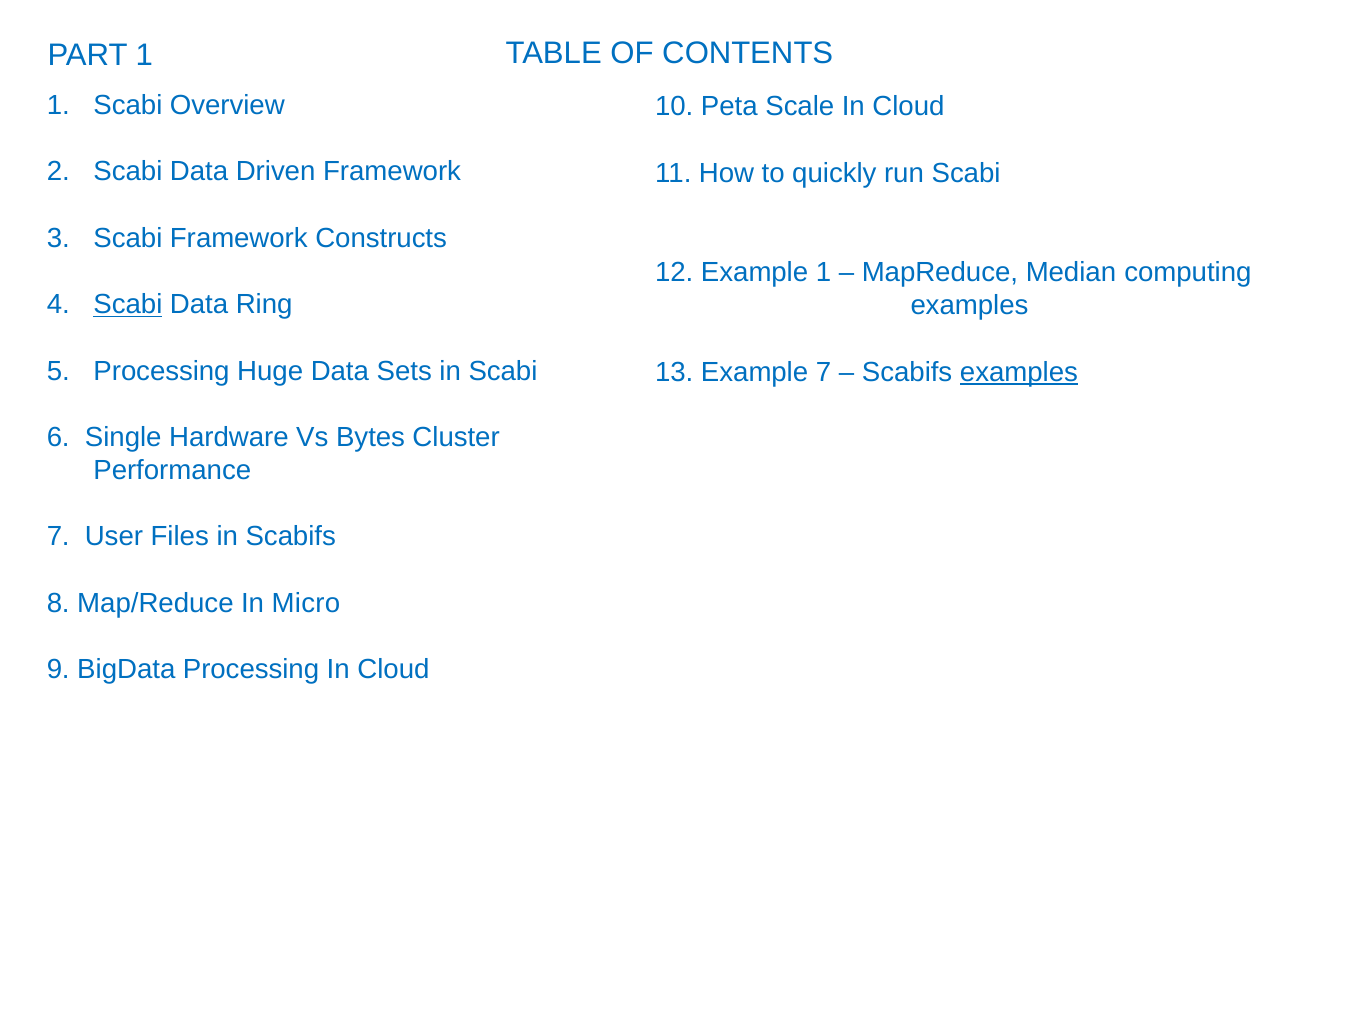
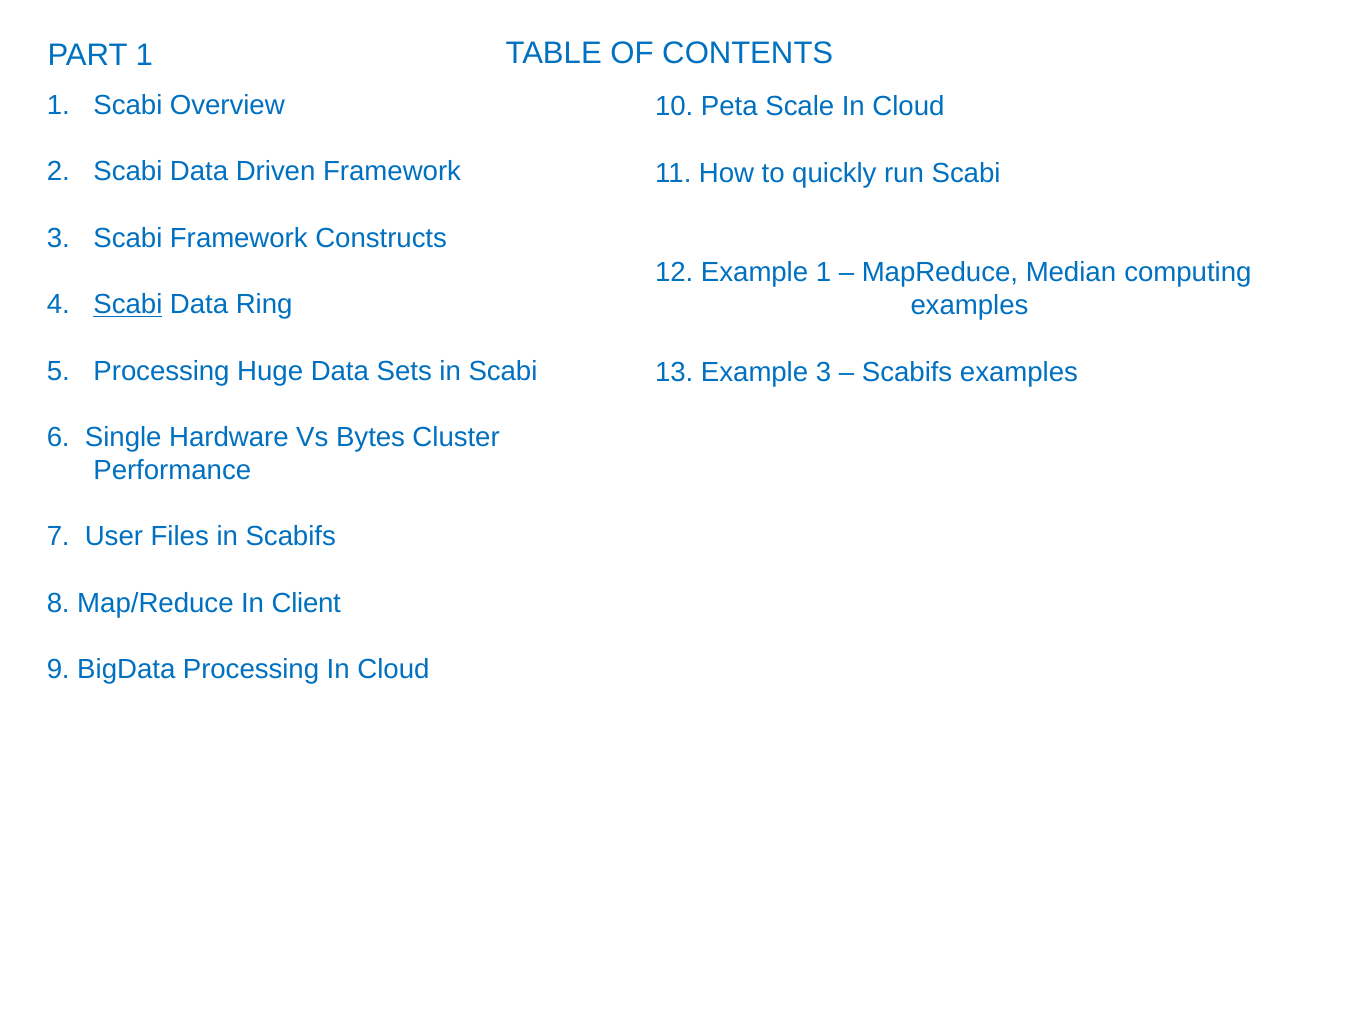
Example 7: 7 -> 3
examples at (1019, 372) underline: present -> none
Micro: Micro -> Client
